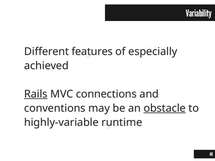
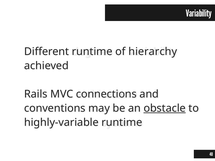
Different features: features -> runtime
especially: especially -> hierarchy
Rails underline: present -> none
